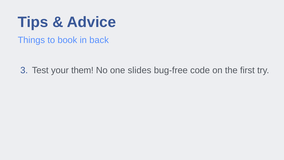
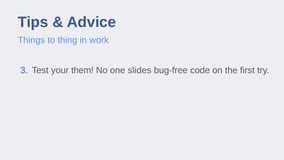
book: book -> thing
back: back -> work
